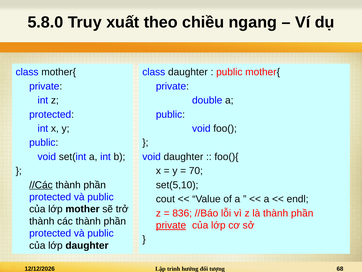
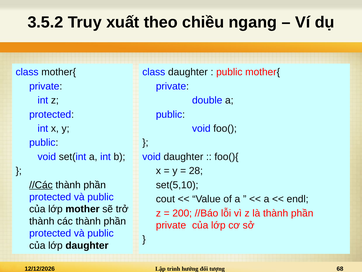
5.8.0: 5.8.0 -> 3.5.2
70: 70 -> 28
836: 836 -> 200
private at (171, 225) underline: present -> none
